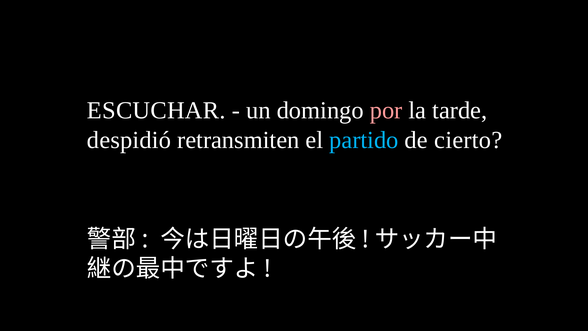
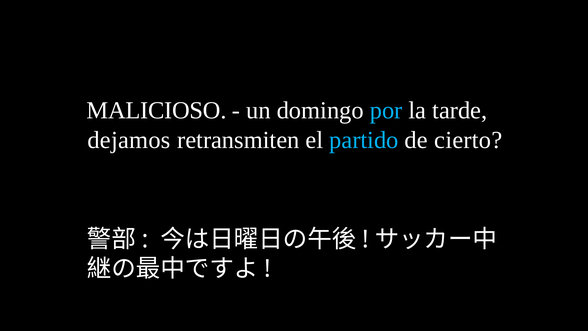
ESCUCHAR: ESCUCHAR -> MALICIOSO
por colour: pink -> light blue
despidió: despidió -> dejamos
